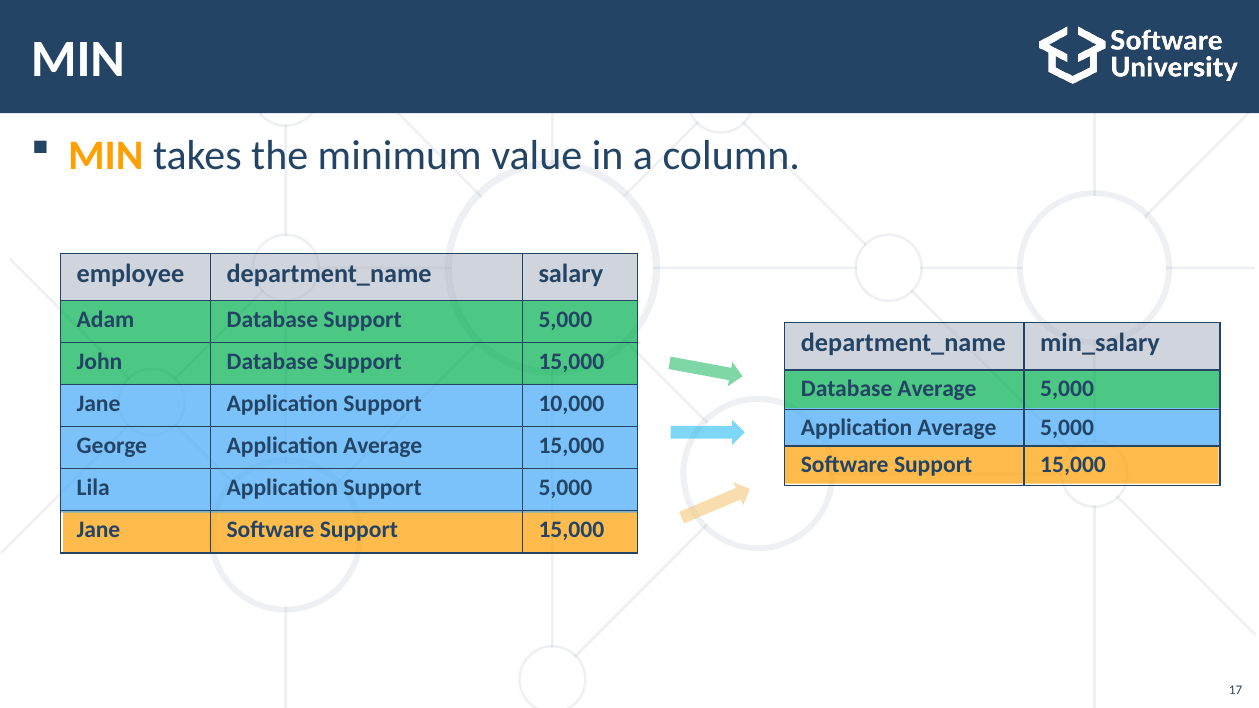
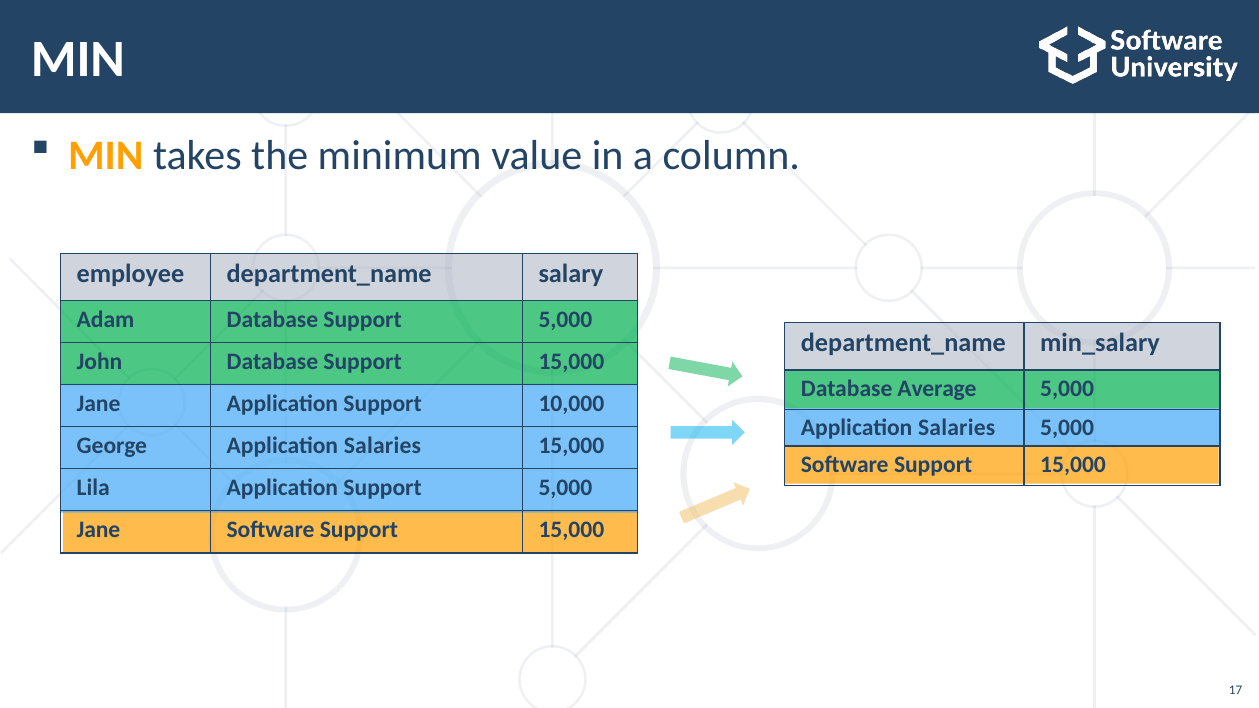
Average at (957, 428): Average -> Salaries
George Application Average: Average -> Salaries
